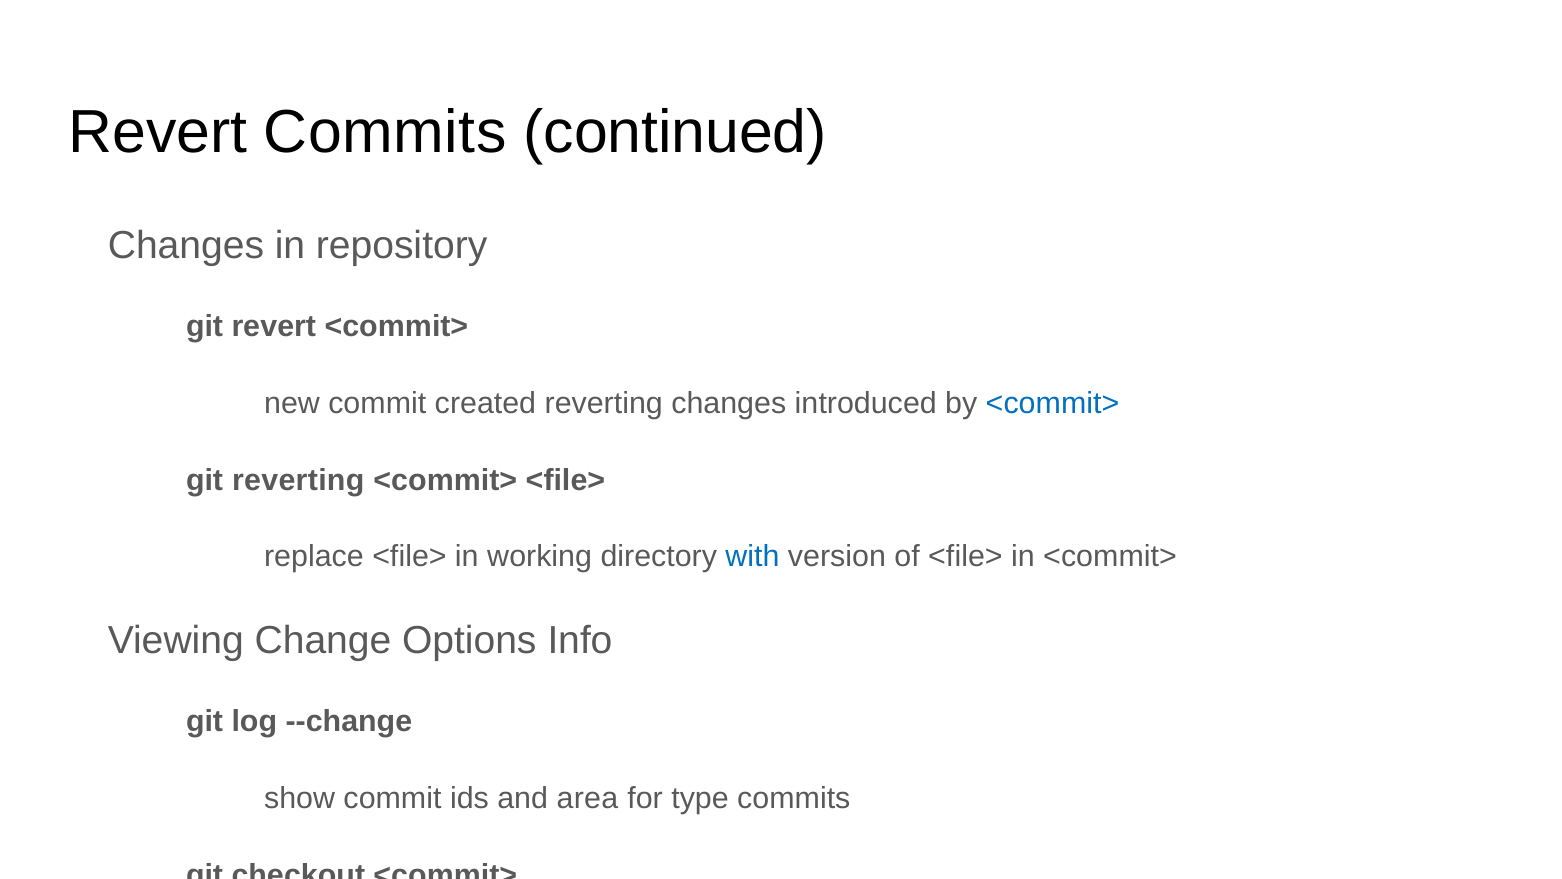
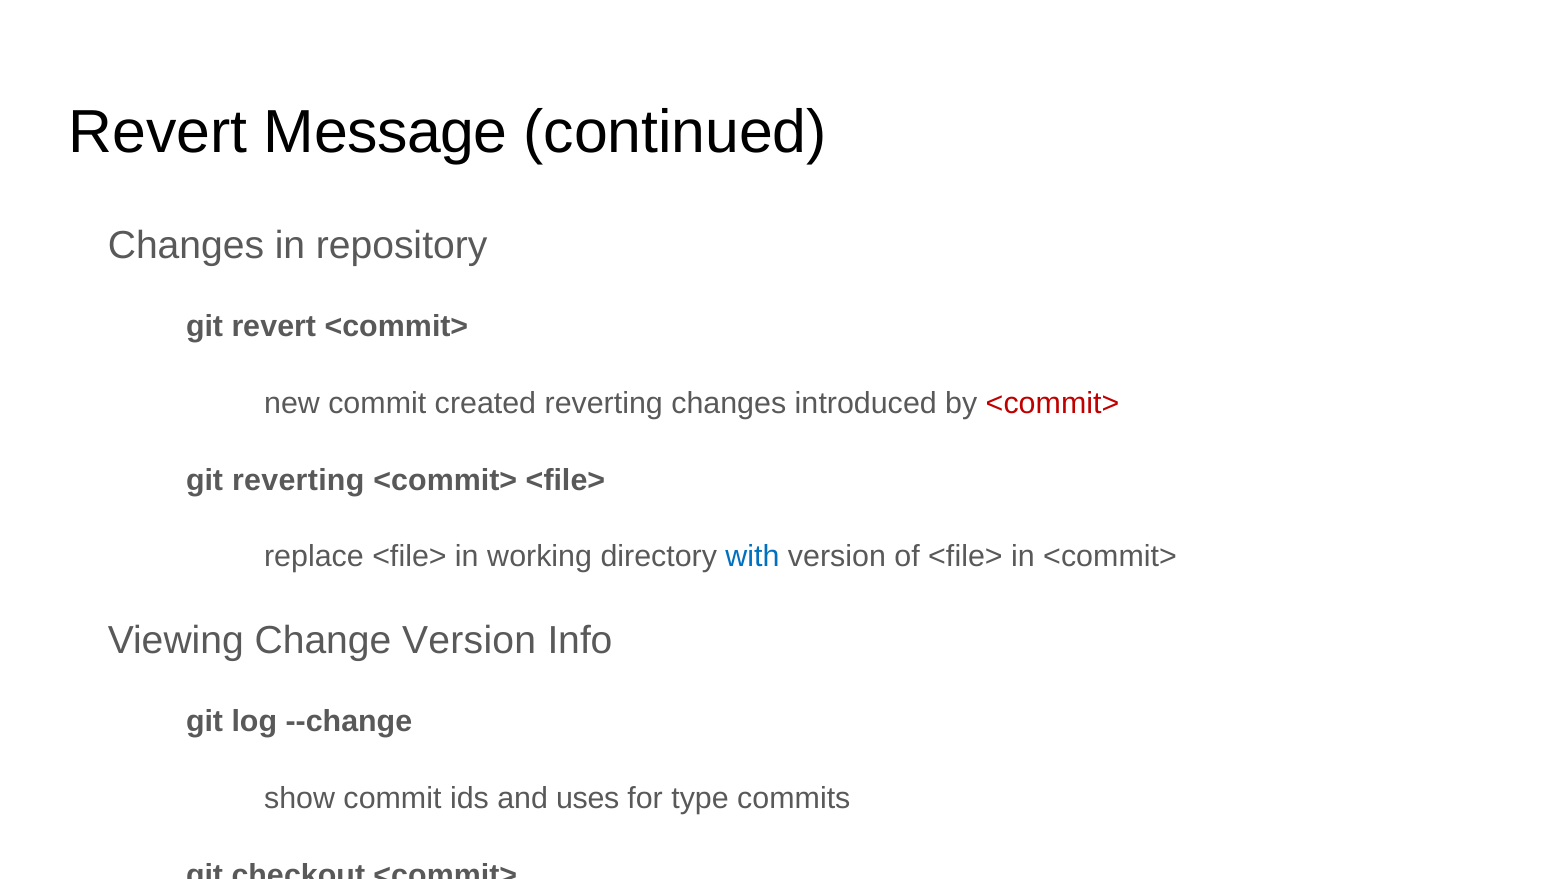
Revert Commits: Commits -> Message
<commit> at (1053, 403) colour: blue -> red
Change Options: Options -> Version
area: area -> uses
